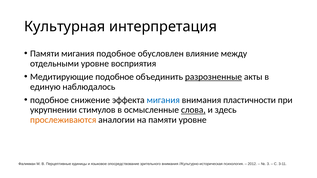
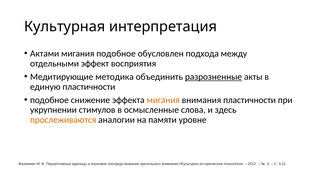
Памяти at (45, 54): Памяти -> Актами
влияние: влияние -> подхода
отдельными уровне: уровне -> эффект
Медитирующие подобное: подобное -> методика
единую наблюдалось: наблюдалось -> пластичности
мигания at (163, 100) colour: blue -> orange
слова underline: present -> none
